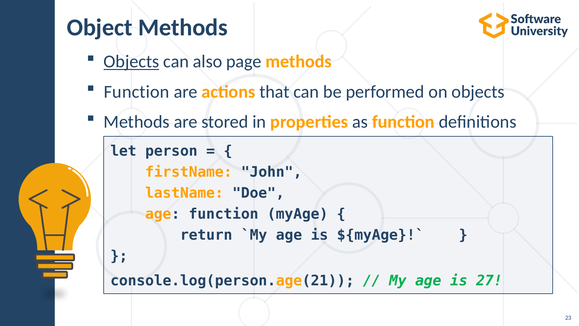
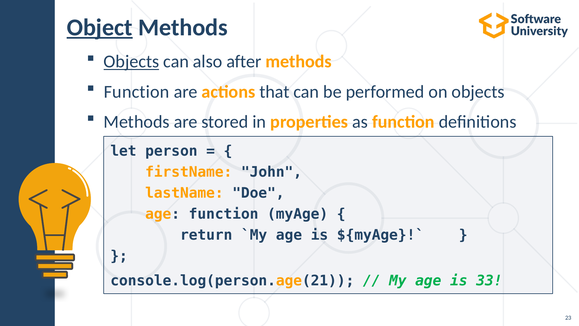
Object underline: none -> present
page: page -> after
27: 27 -> 33
